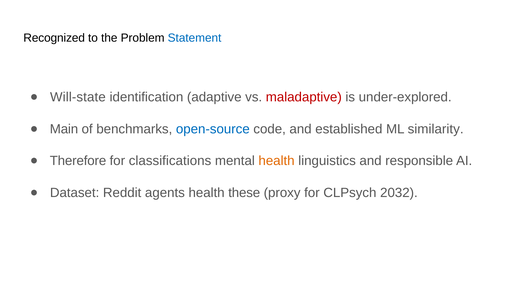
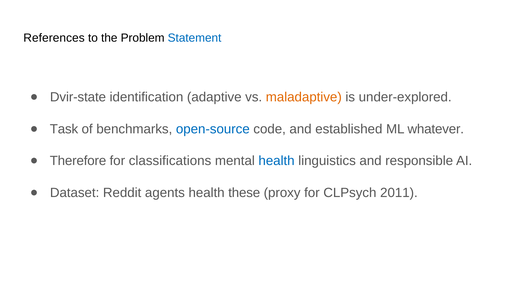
Recognized: Recognized -> References
Will-state: Will-state -> Dvir-state
maladaptive colour: red -> orange
Main: Main -> Task
similarity: similarity -> whatever
health at (277, 161) colour: orange -> blue
2032: 2032 -> 2011
